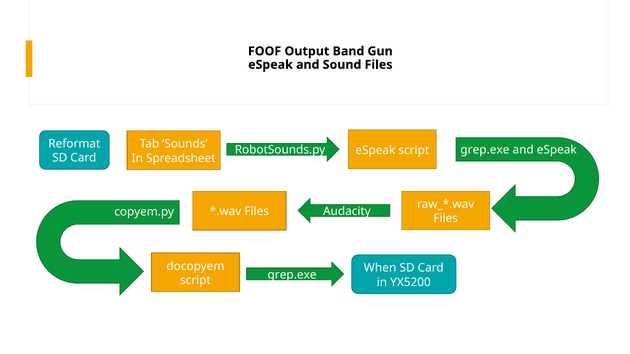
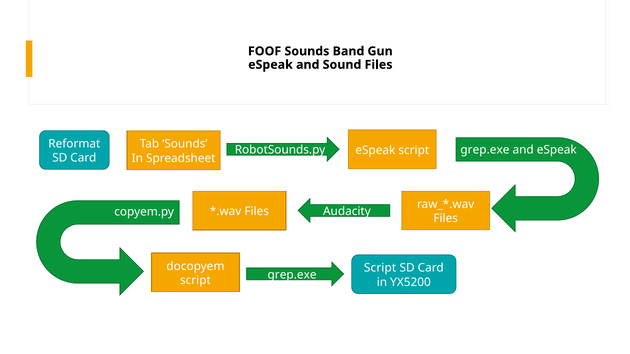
FOOF Output: Output -> Sounds
When at (380, 268): When -> Script
